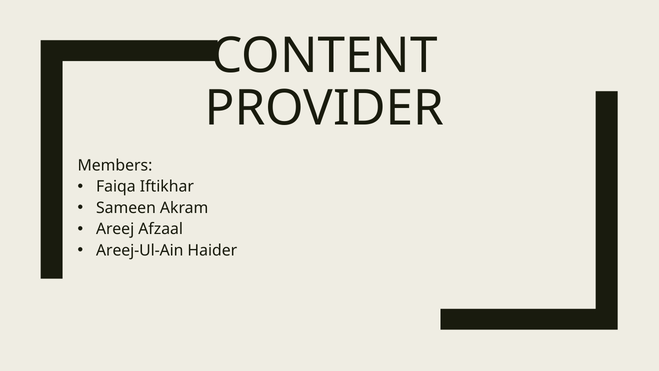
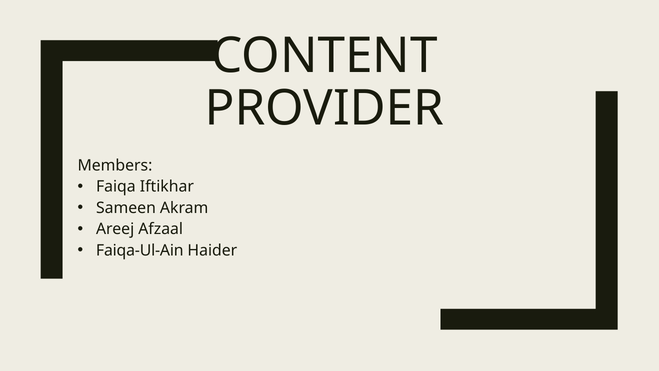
Areej-Ul-Ain: Areej-Ul-Ain -> Faiqa-Ul-Ain
